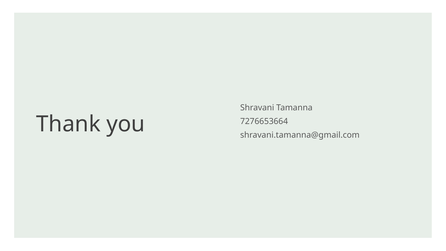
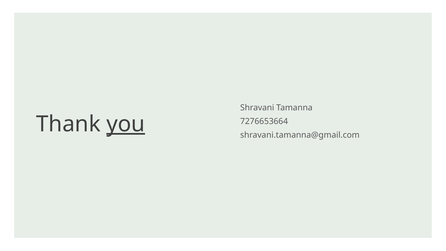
you underline: none -> present
